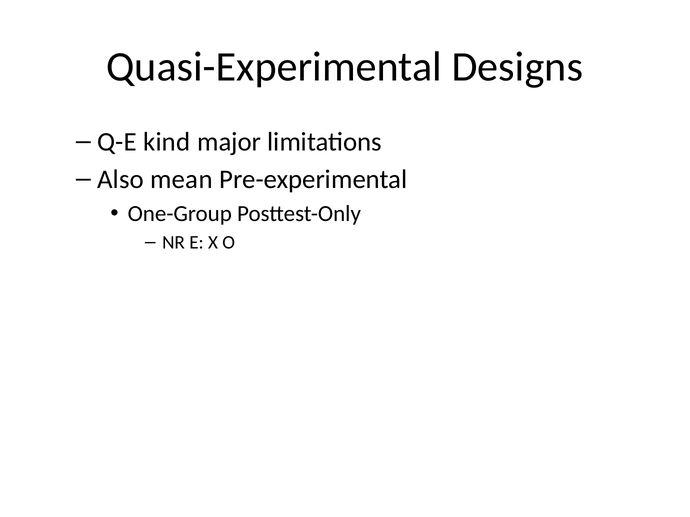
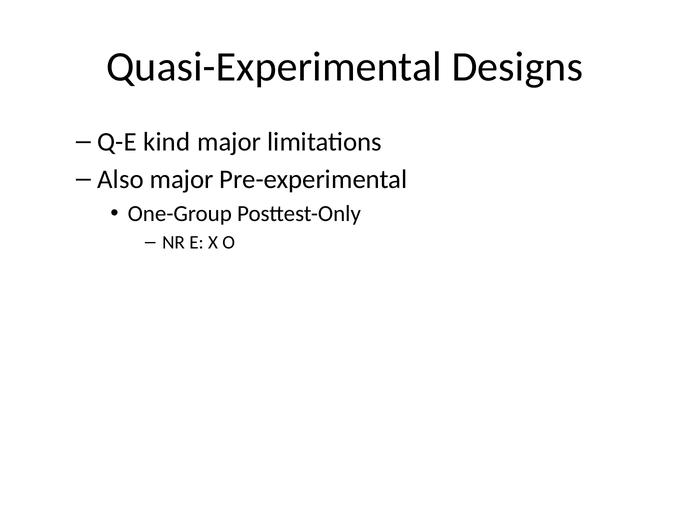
Also mean: mean -> major
